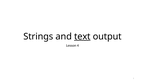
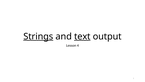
Strings underline: none -> present
